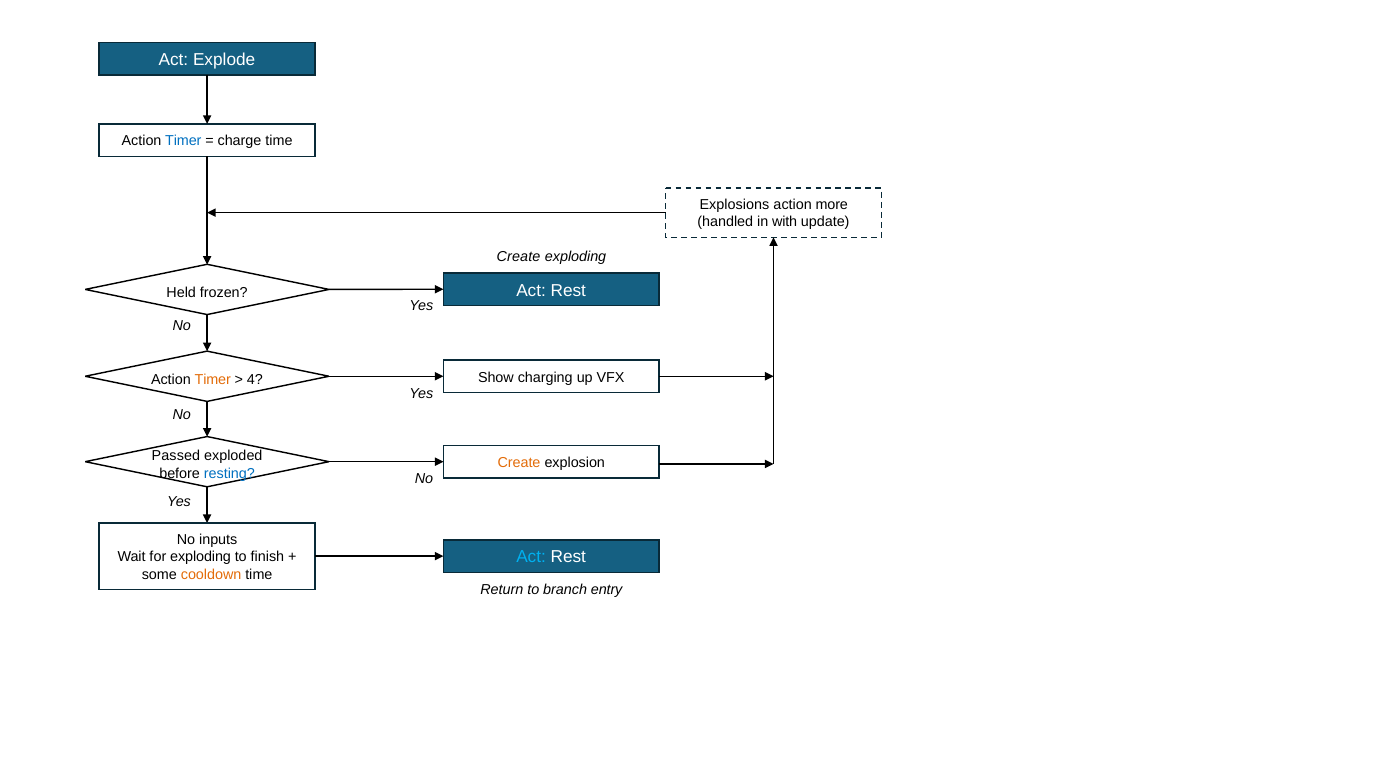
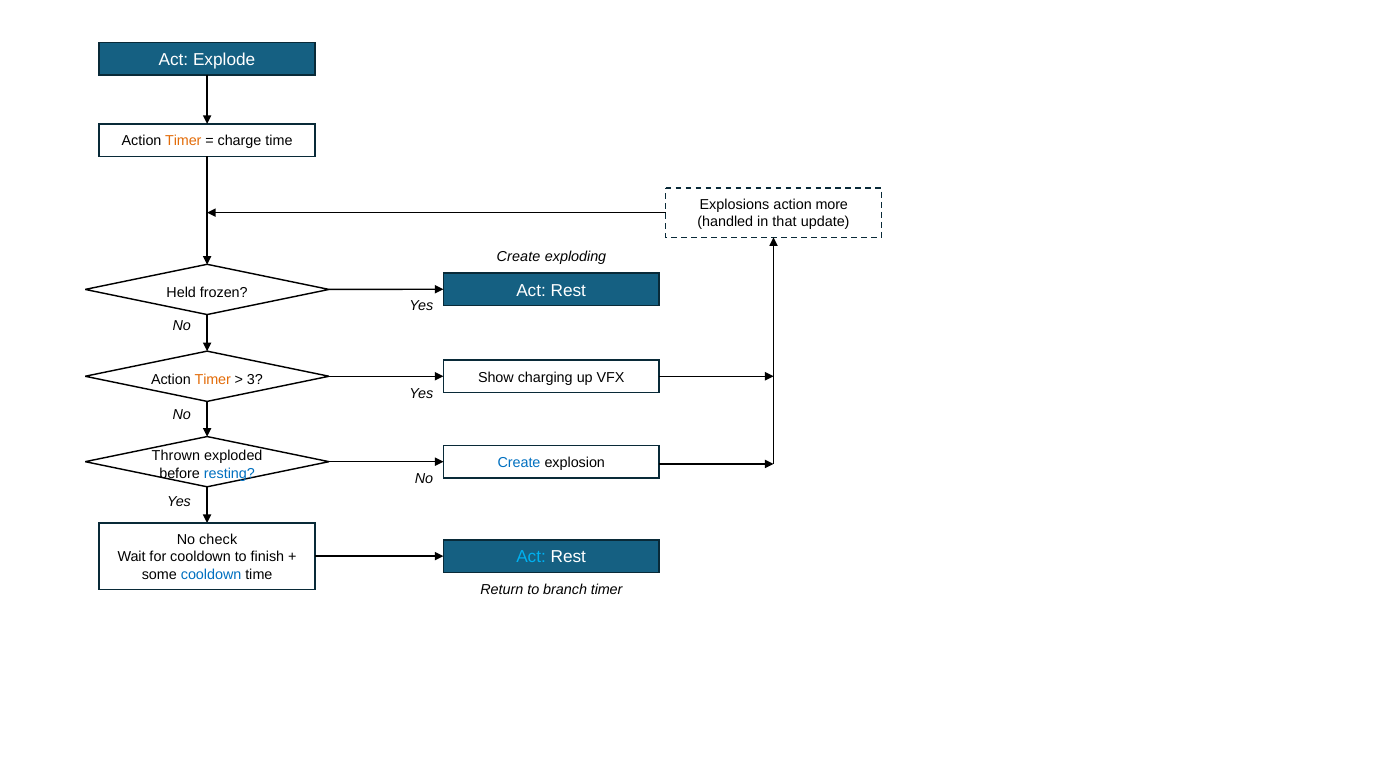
Timer at (183, 141) colour: blue -> orange
with: with -> that
4: 4 -> 3
Passed: Passed -> Thrown
Create at (519, 463) colour: orange -> blue
inputs: inputs -> check
for exploding: exploding -> cooldown
cooldown at (211, 574) colour: orange -> blue
branch entry: entry -> timer
